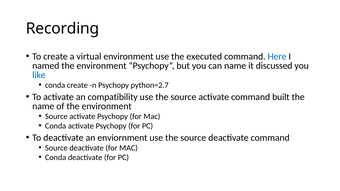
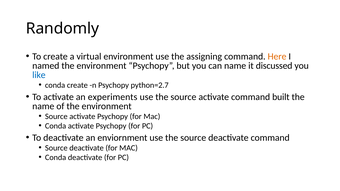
Recording: Recording -> Randomly
executed: executed -> assigning
Here colour: blue -> orange
compatibility: compatibility -> experiments
